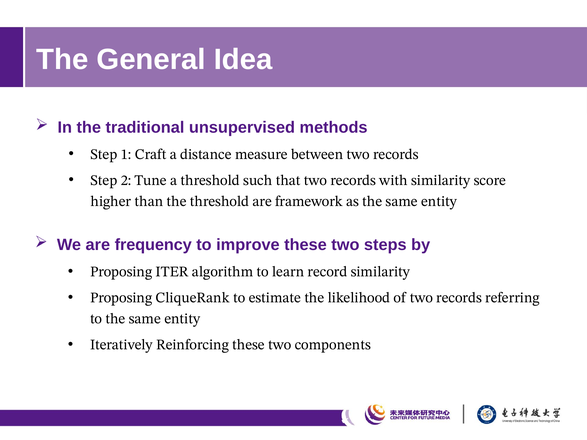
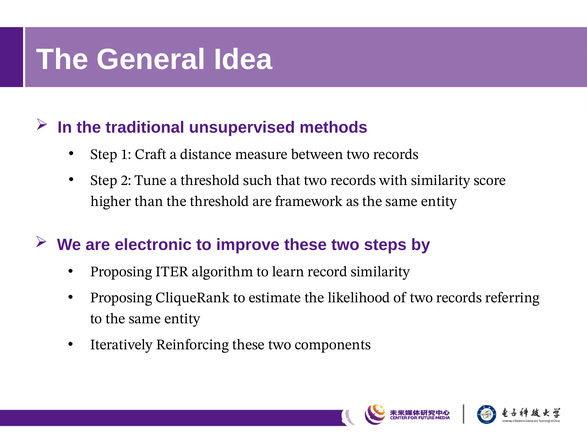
frequency: frequency -> electronic
